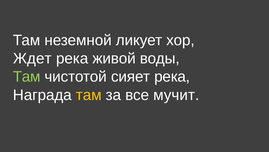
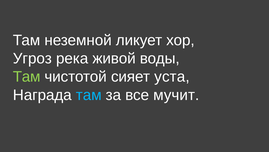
Ждет: Ждет -> Угроз
сияет река: река -> уста
там at (89, 95) colour: yellow -> light blue
